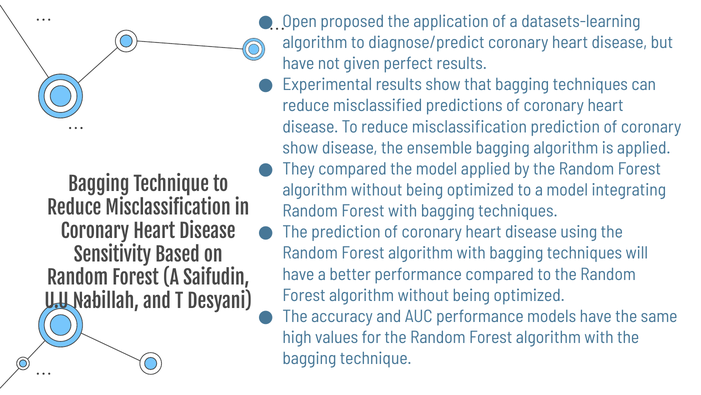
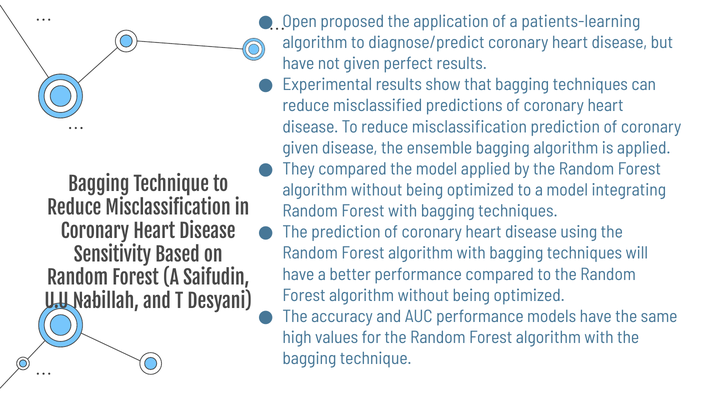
datasets-learning: datasets-learning -> patients-learning
show at (300, 148): show -> given
